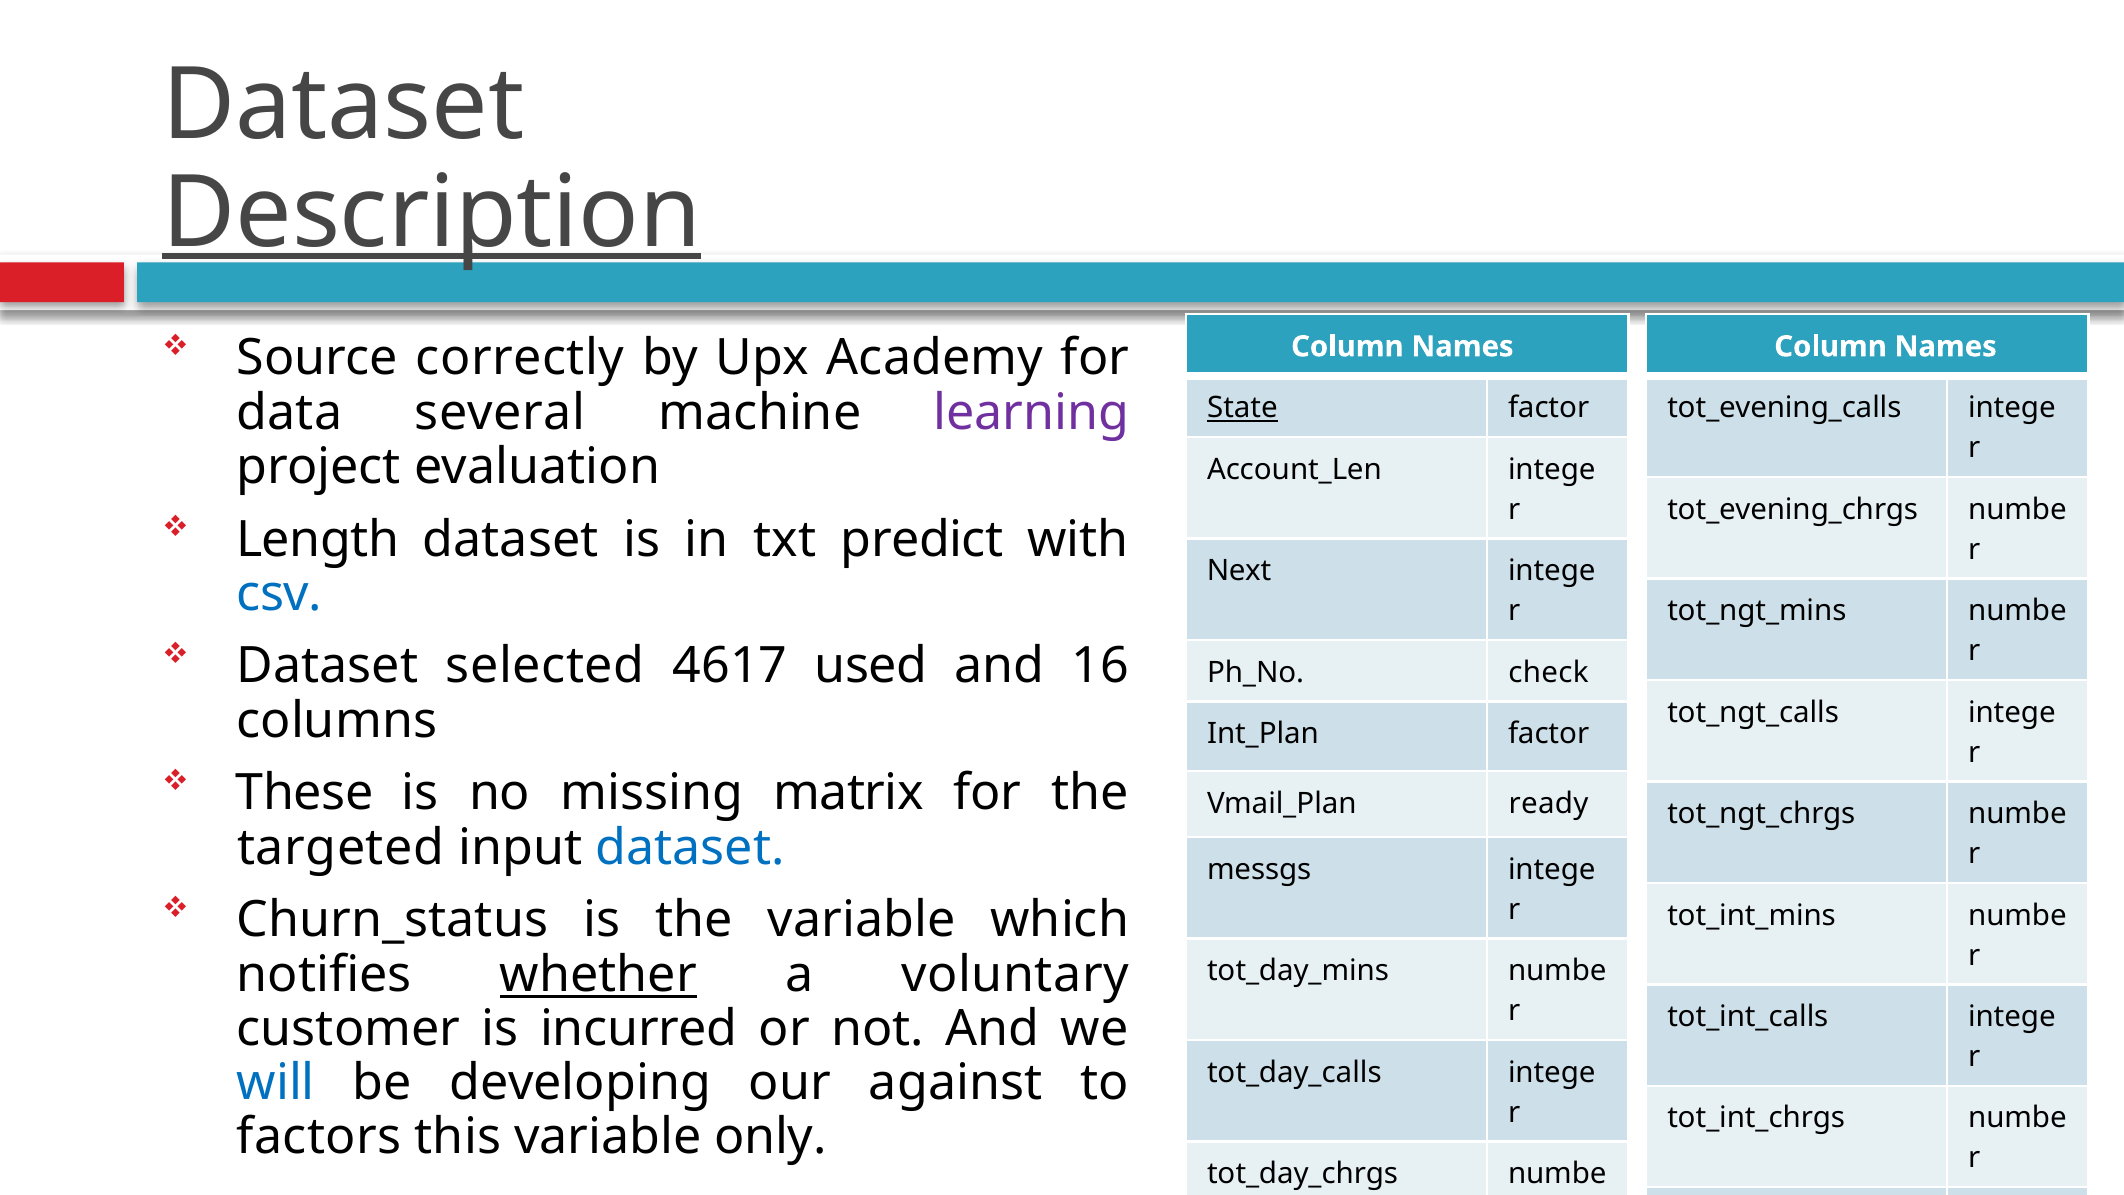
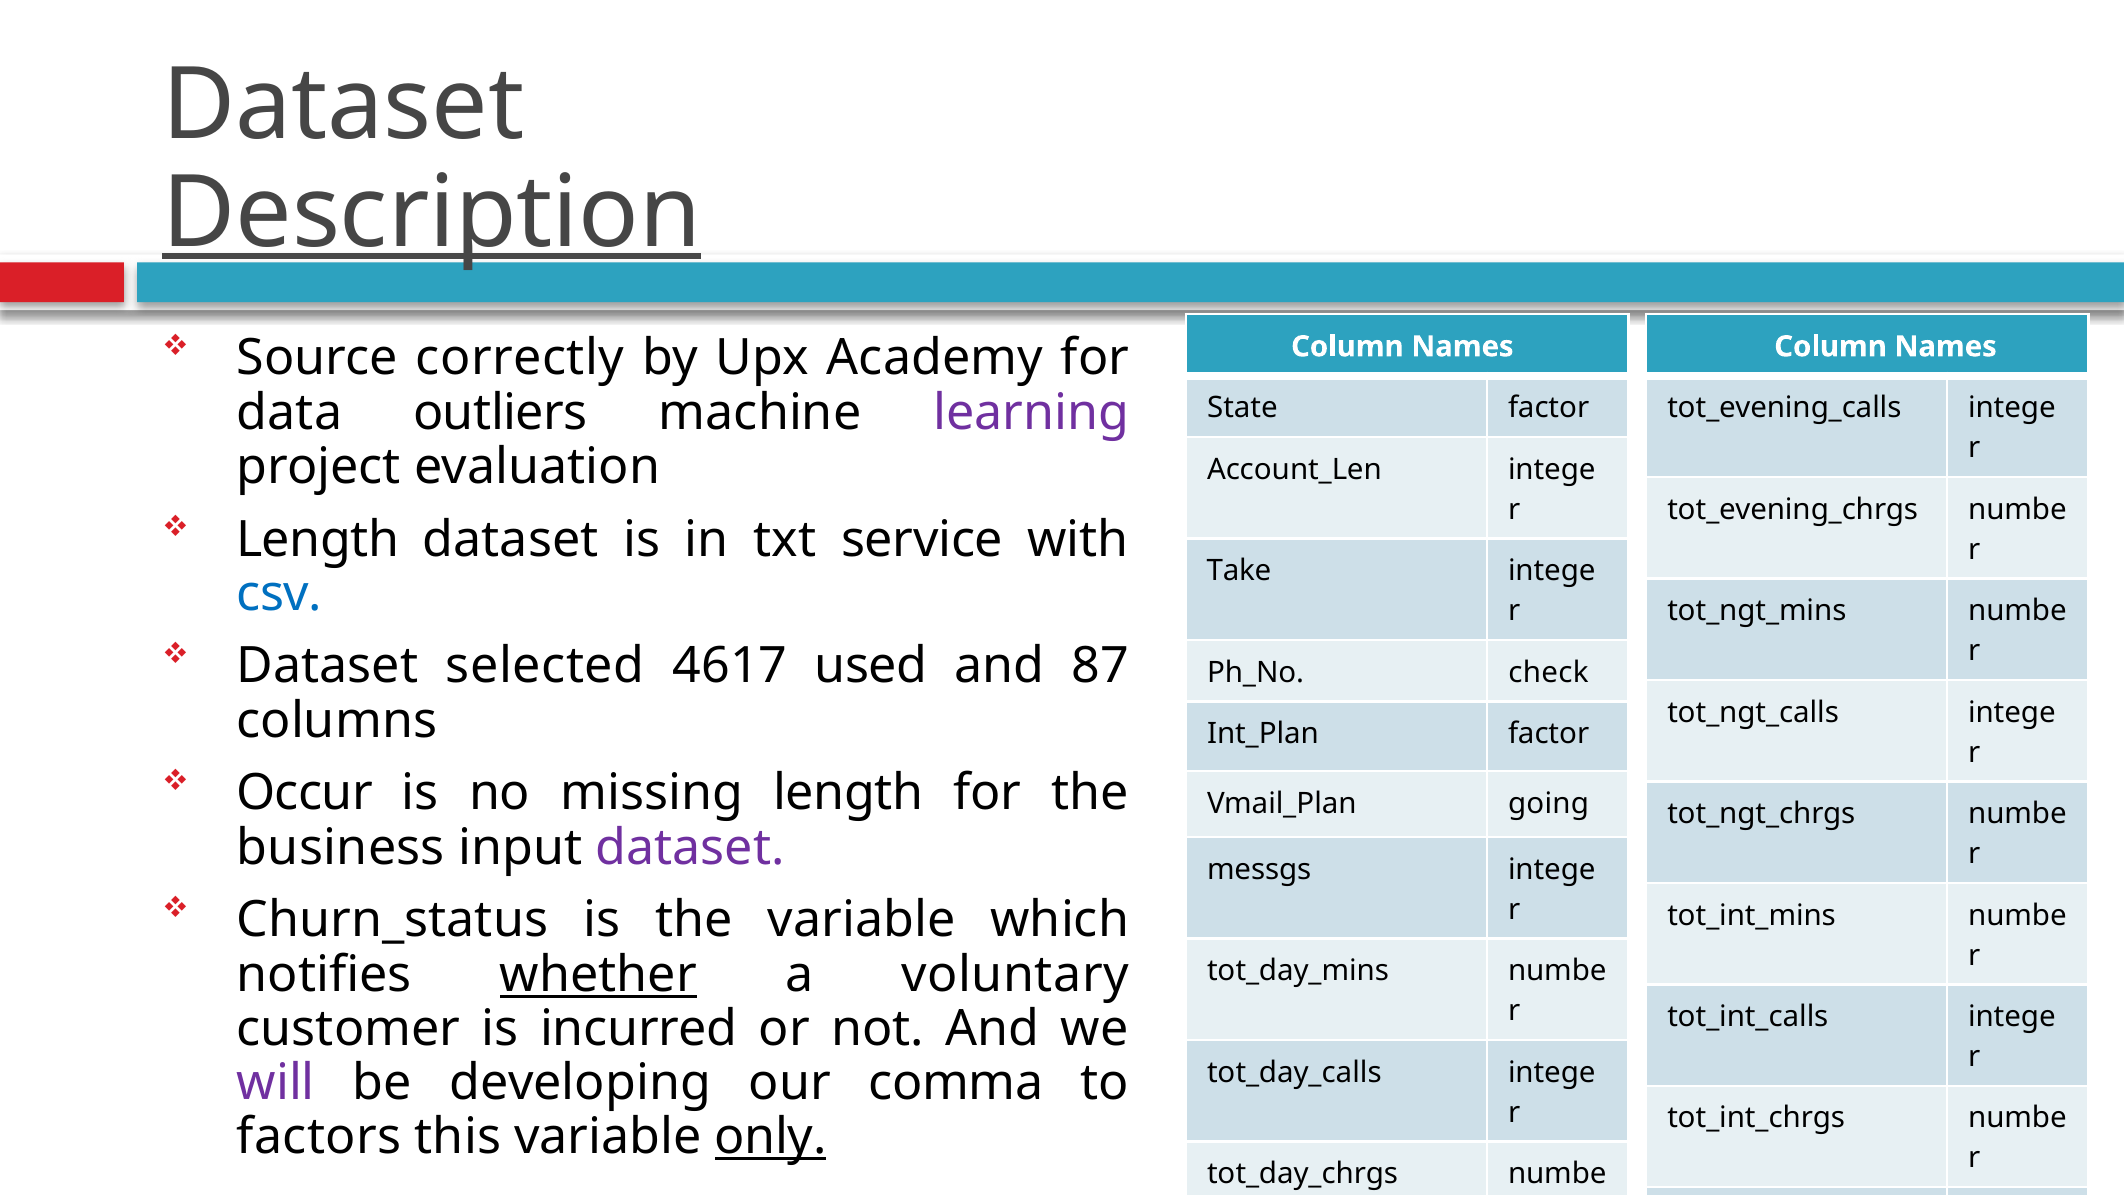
several: several -> outliers
State underline: present -> none
predict: predict -> service
Next: Next -> Take
16: 16 -> 87
These: These -> Occur
missing matrix: matrix -> length
ready: ready -> going
targeted: targeted -> business
dataset at (690, 847) colour: blue -> purple
will colour: blue -> purple
against: against -> comma
only underline: none -> present
